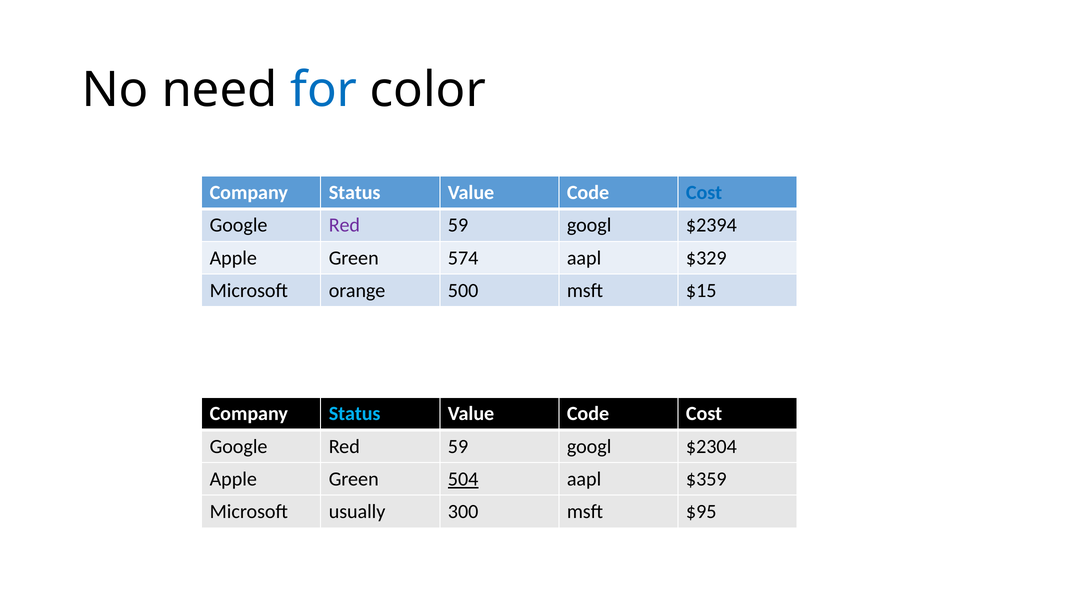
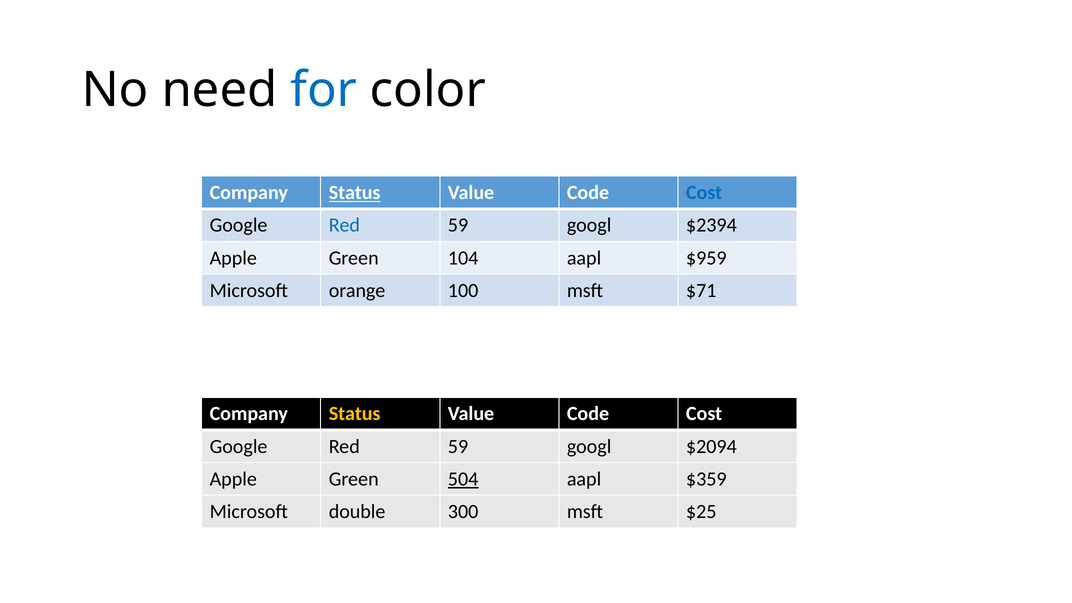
Status at (355, 193) underline: none -> present
Red at (344, 225) colour: purple -> blue
574: 574 -> 104
$329: $329 -> $959
500: 500 -> 100
$15: $15 -> $71
Status at (355, 414) colour: light blue -> yellow
$2304: $2304 -> $2094
usually: usually -> double
$95: $95 -> $25
